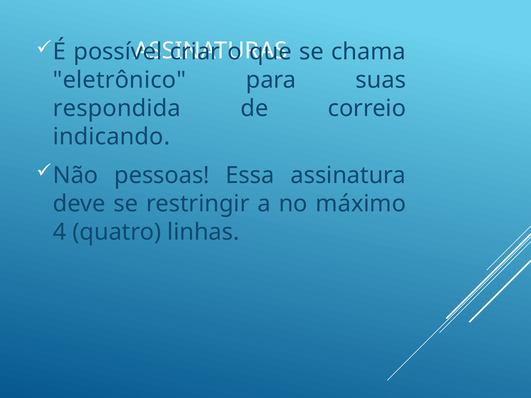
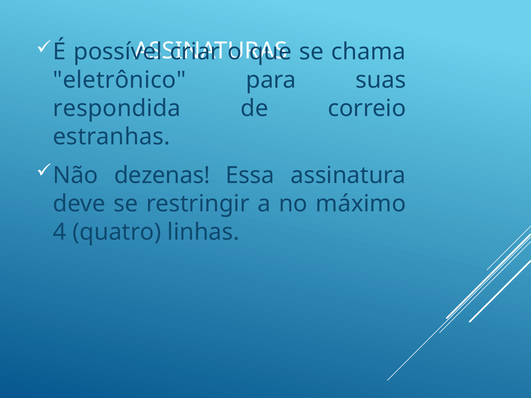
indicando: indicando -> estranhas
pessoas: pessoas -> dezenas
